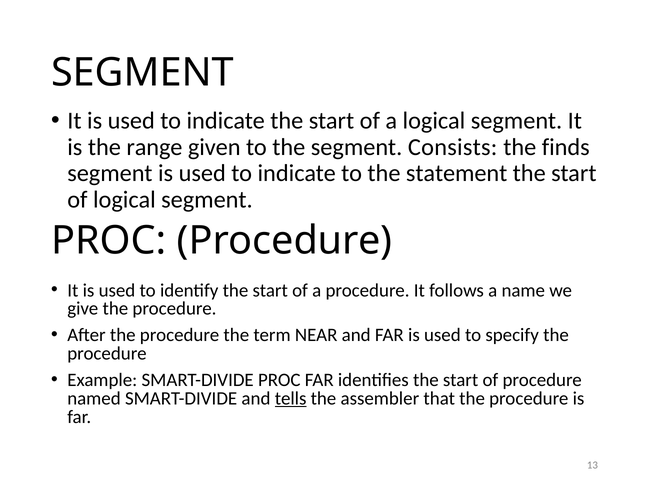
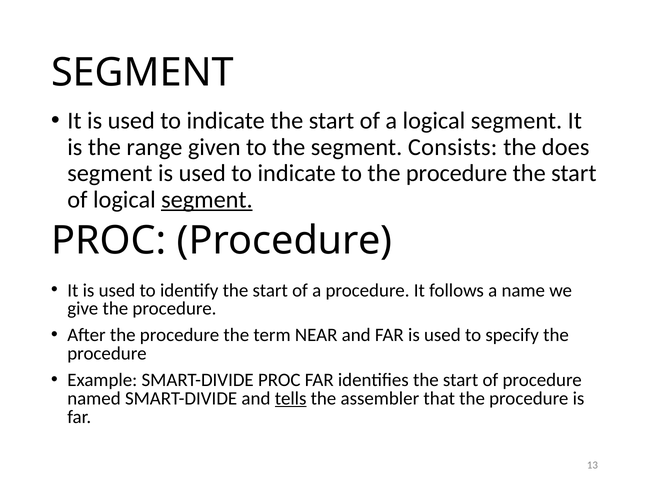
finds: finds -> does
to the statement: statement -> procedure
segment at (207, 200) underline: none -> present
